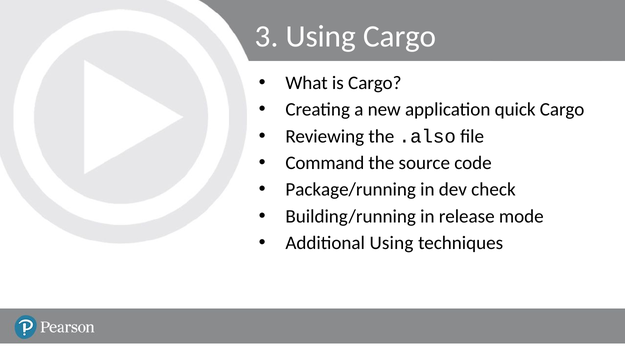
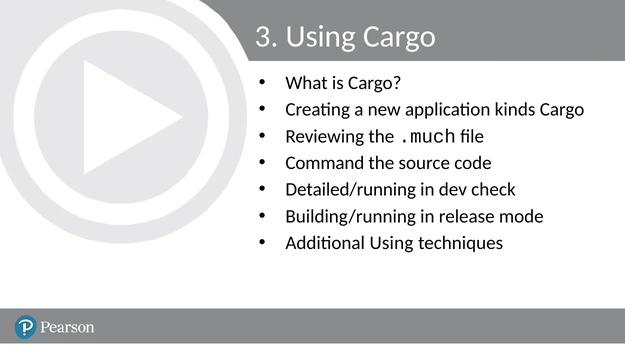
quick: quick -> kinds
.also: .also -> .much
Package/running: Package/running -> Detailed/running
